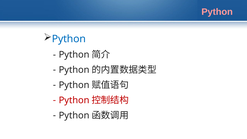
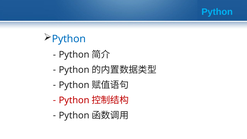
Python at (217, 12) colour: pink -> light blue
